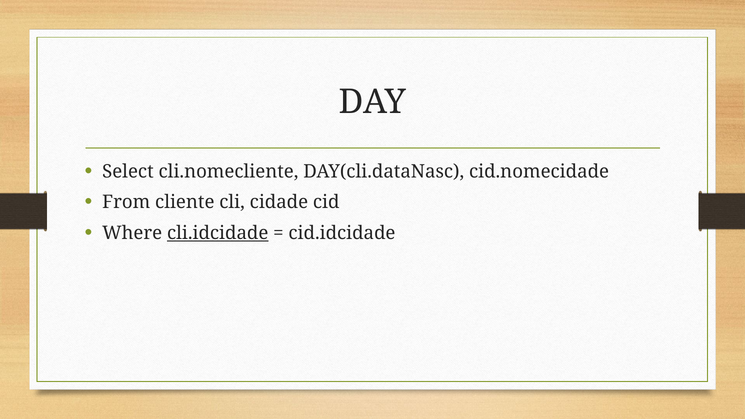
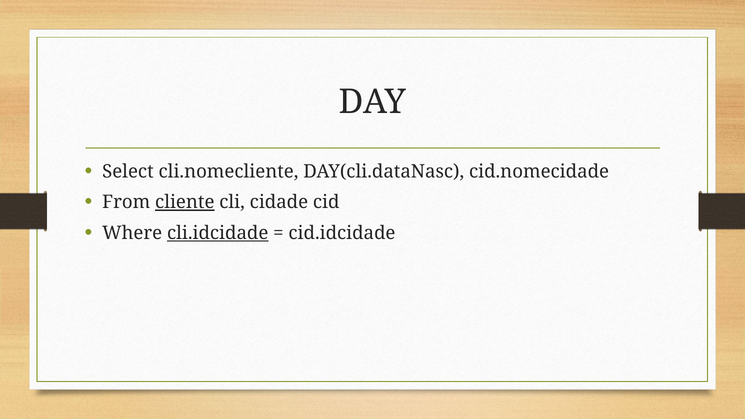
cliente underline: none -> present
